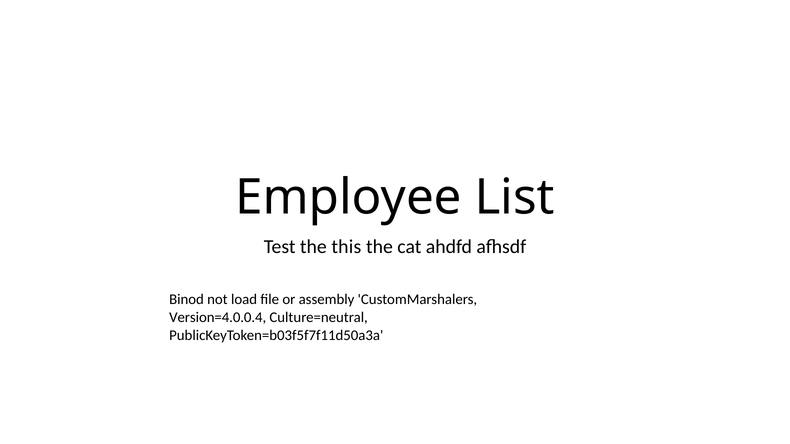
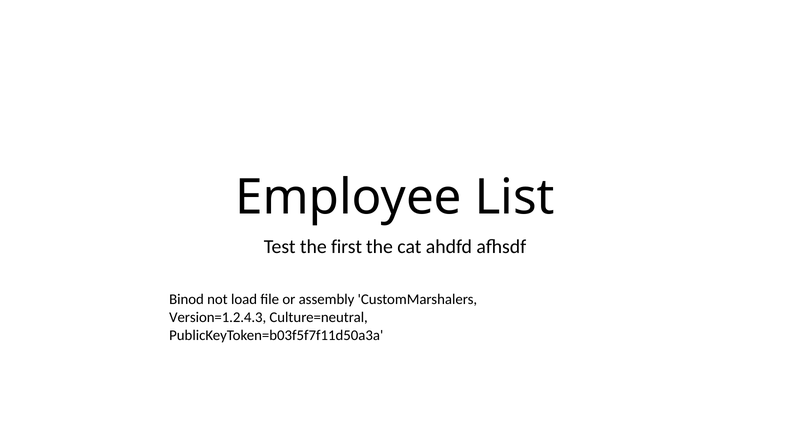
this: this -> first
Version=4.0.0.4: Version=4.0.0.4 -> Version=1.2.4.3
